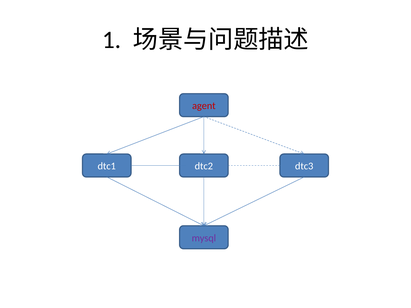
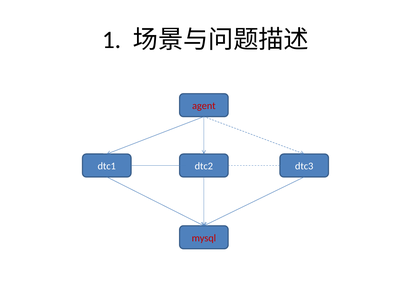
mysql colour: purple -> red
